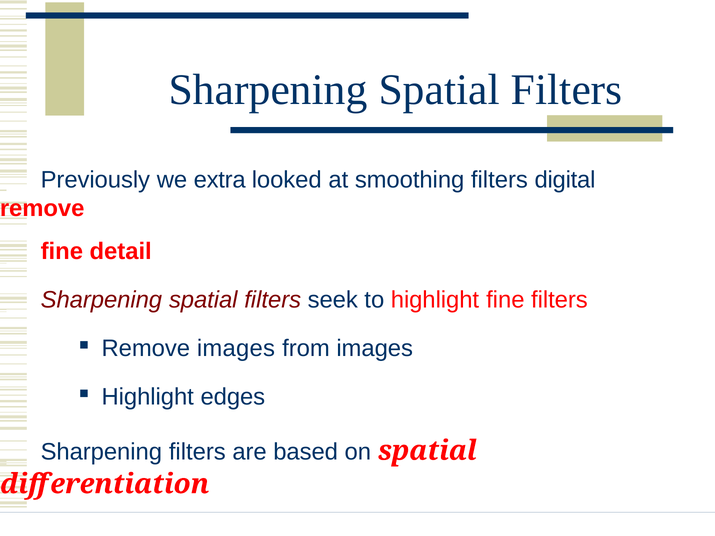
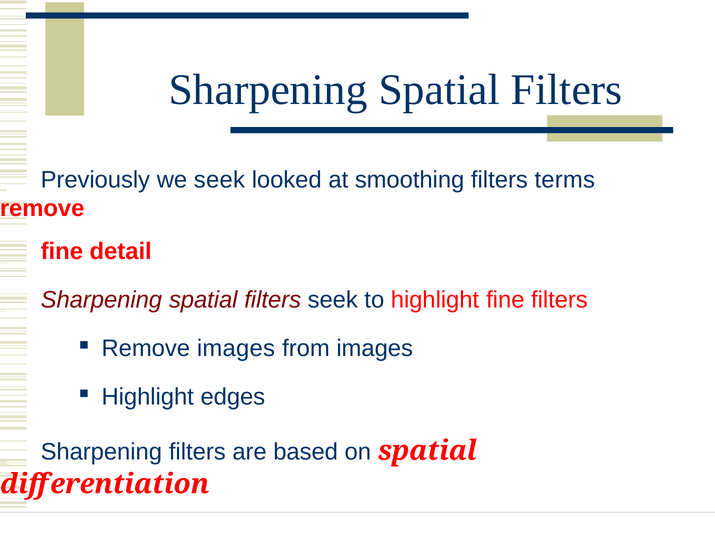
we extra: extra -> seek
digital: digital -> terms
